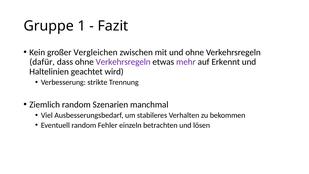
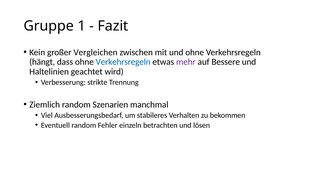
dafür: dafür -> hängt
Verkehrsregeln at (123, 62) colour: purple -> blue
Erkennt: Erkennt -> Bessere
